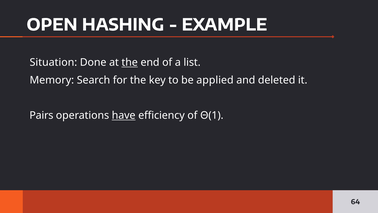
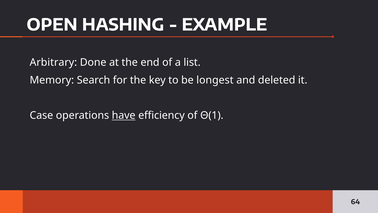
Situation: Situation -> Arbitrary
the at (130, 62) underline: present -> none
applied: applied -> longest
Pairs: Pairs -> Case
